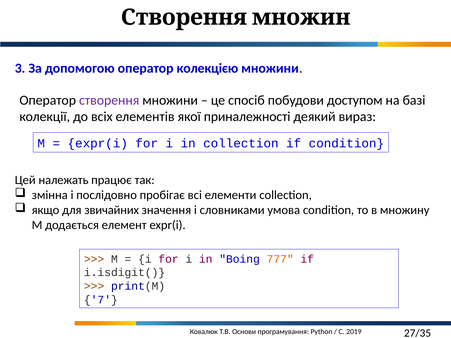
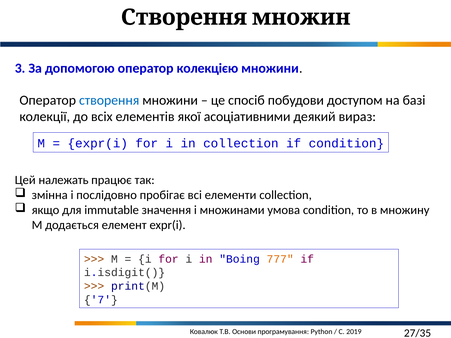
створення colour: purple -> blue
приналежності: приналежності -> асоціативними
звичайних: звичайних -> immutable
словниками: словниками -> множинами
